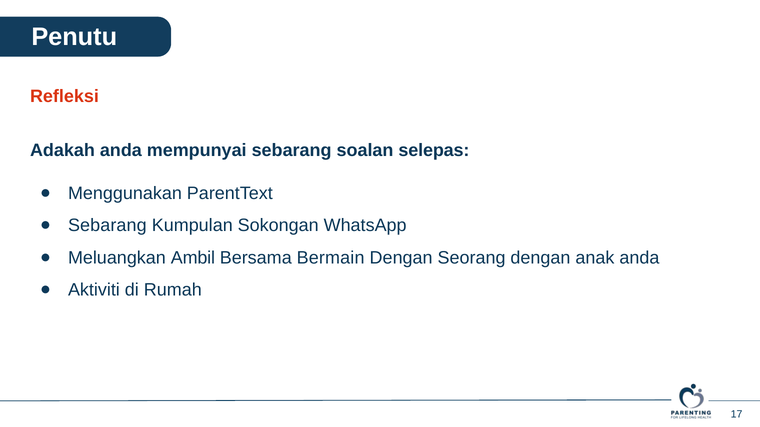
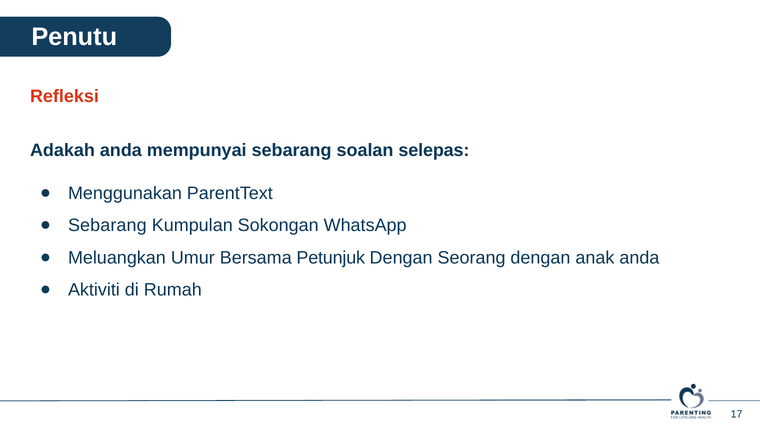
Ambil: Ambil -> Umur
Bermain: Bermain -> Petunjuk
